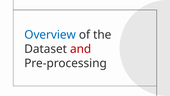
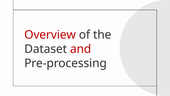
Overview colour: blue -> red
